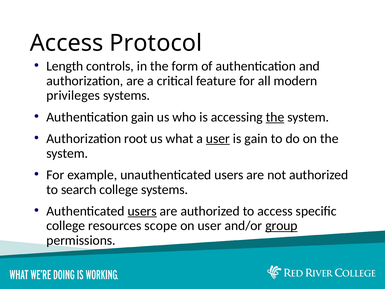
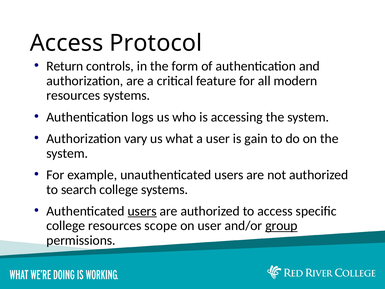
Length: Length -> Return
privileges at (73, 95): privileges -> resources
Authentication gain: gain -> logs
the at (275, 117) underline: present -> none
root: root -> vary
user at (218, 138) underline: present -> none
